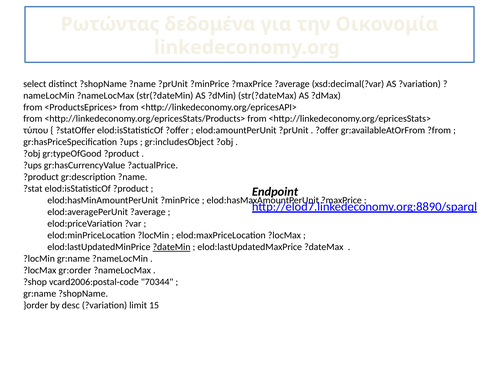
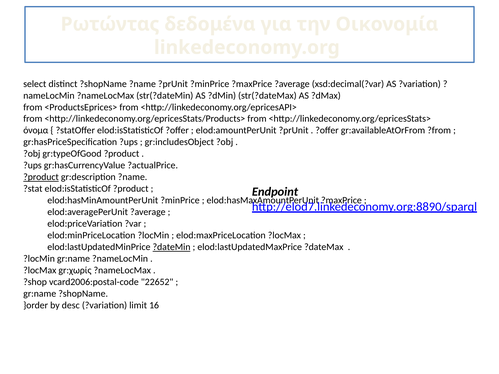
τύπου: τύπου -> όνομα
?product at (41, 177) underline: none -> present
gr:order: gr:order -> gr:χωρίς
70344: 70344 -> 22652
15: 15 -> 16
